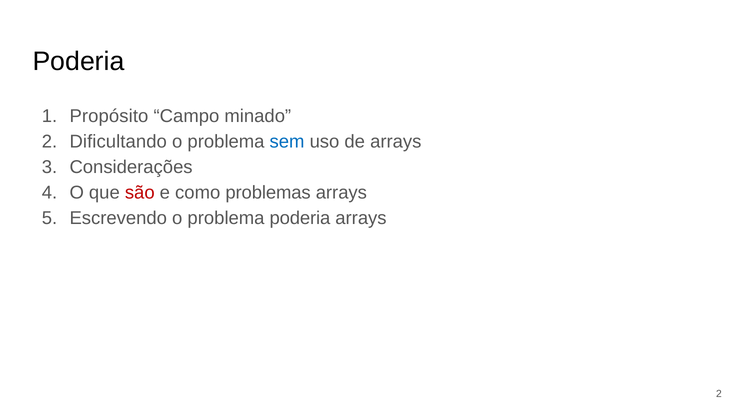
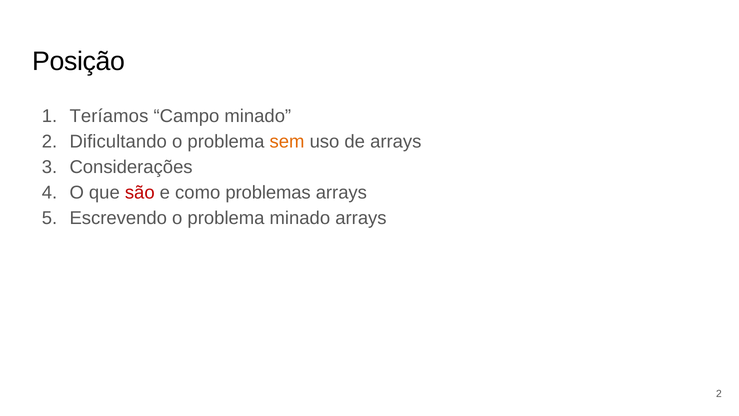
Poderia at (79, 61): Poderia -> Posição
Propósito: Propósito -> Teríamos
sem colour: blue -> orange
problema poderia: poderia -> minado
